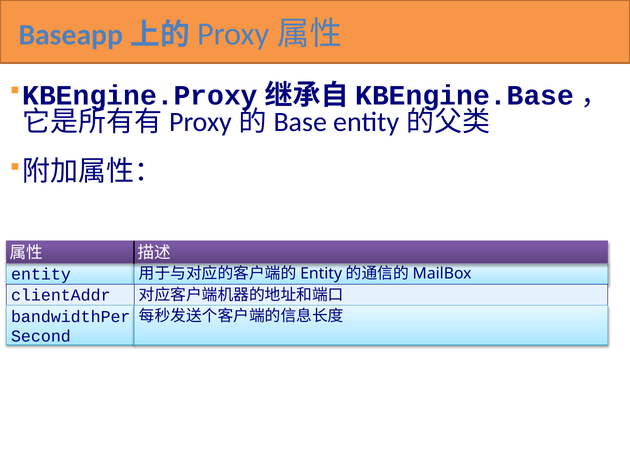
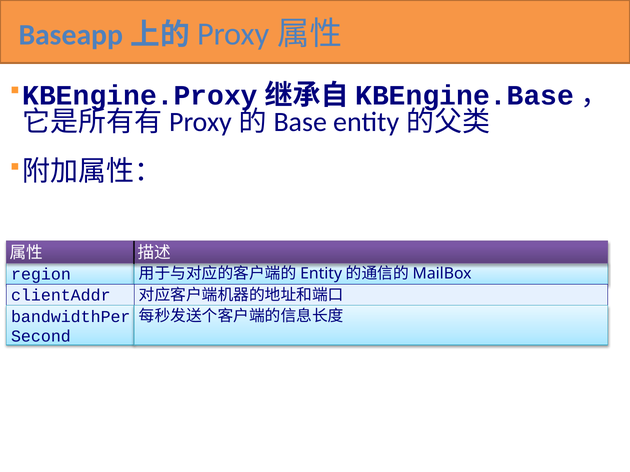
entity: entity -> region
